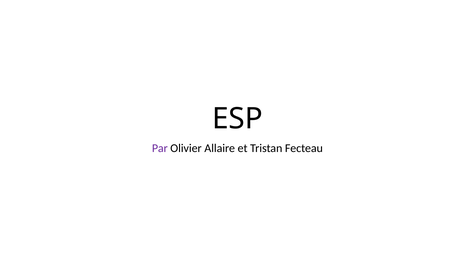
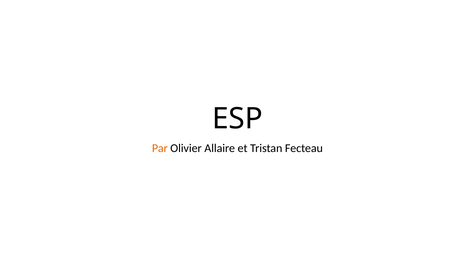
Par colour: purple -> orange
